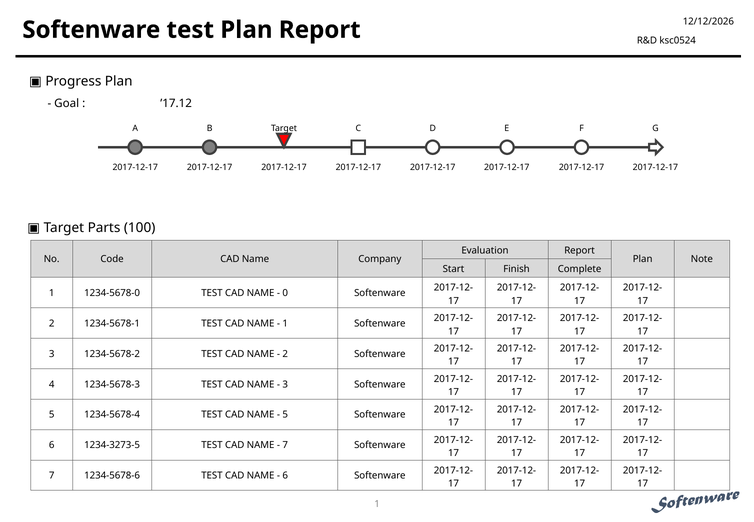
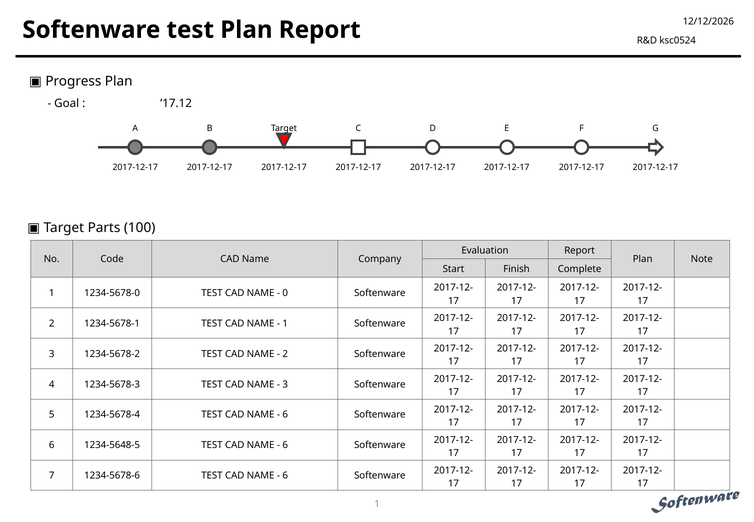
5 at (285, 415): 5 -> 6
1234-3273-5: 1234-3273-5 -> 1234-5648-5
7 at (285, 445): 7 -> 6
